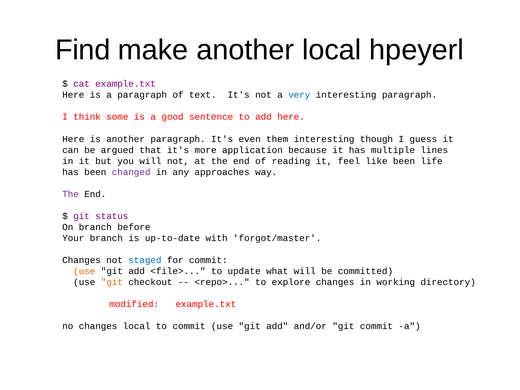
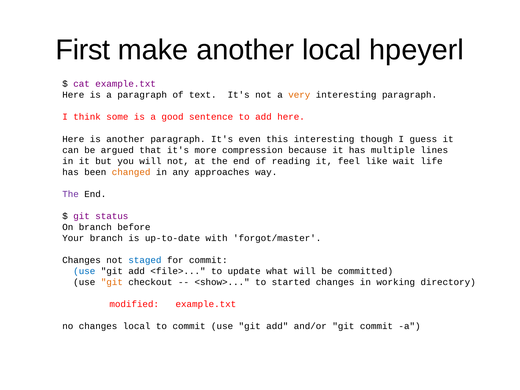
Find: Find -> First
very colour: blue -> orange
them: them -> this
application: application -> compression
like been: been -> wait
changed colour: purple -> orange
use at (84, 271) colour: orange -> blue
<repo>: <repo> -> <show>
explore: explore -> started
